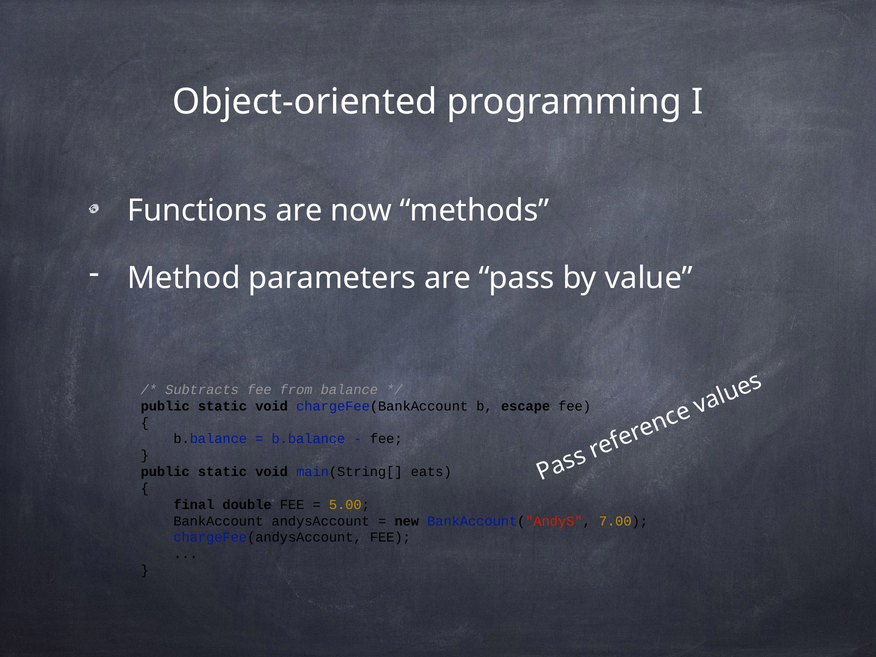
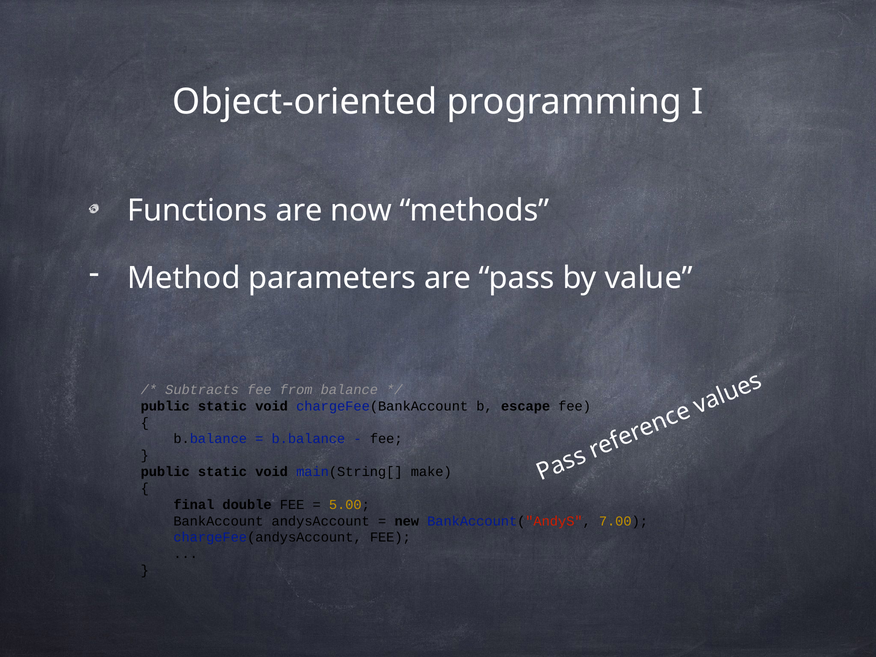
eats: eats -> make
